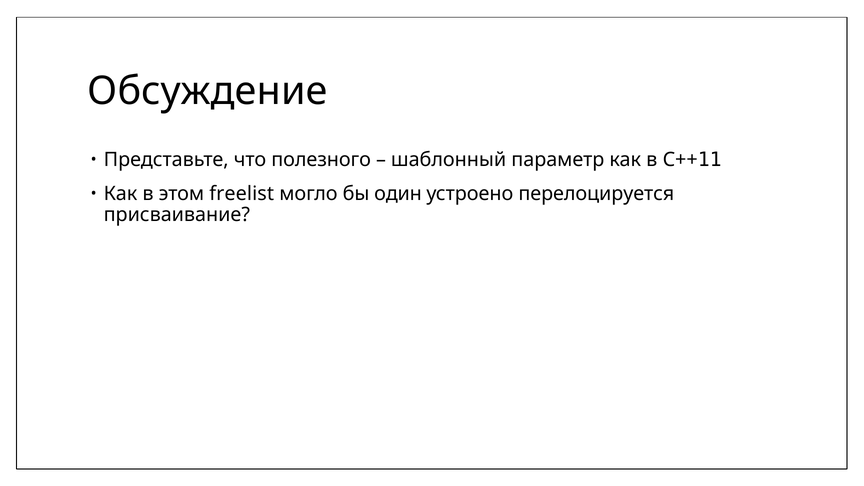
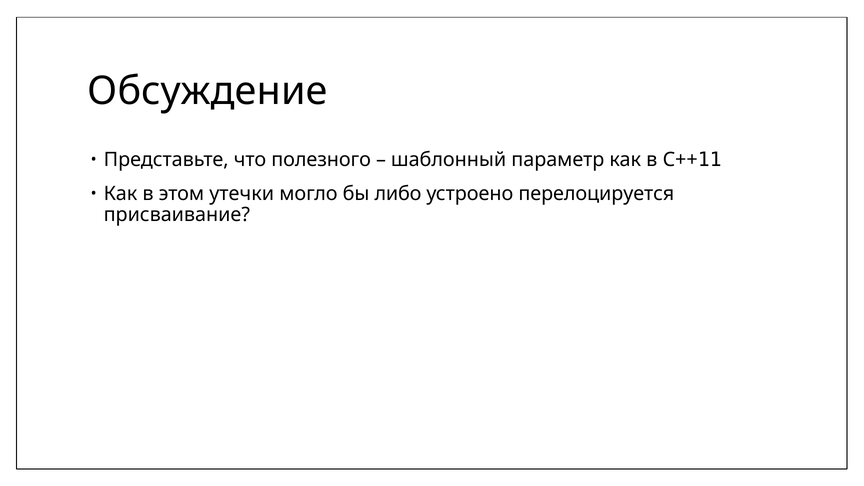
freelist: freelist -> утечки
один: один -> либо
